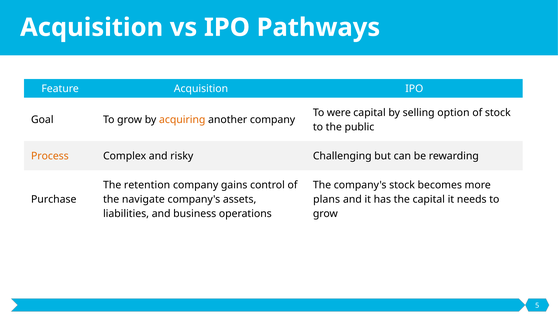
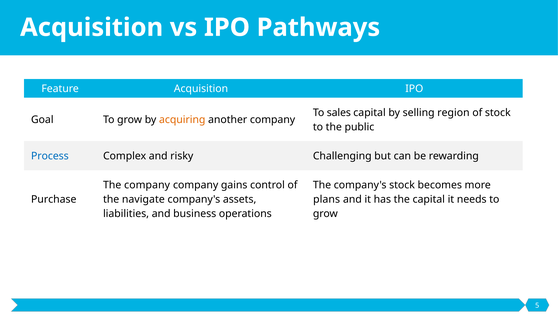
were: were -> sales
option: option -> region
Process colour: orange -> blue
The retention: retention -> company
